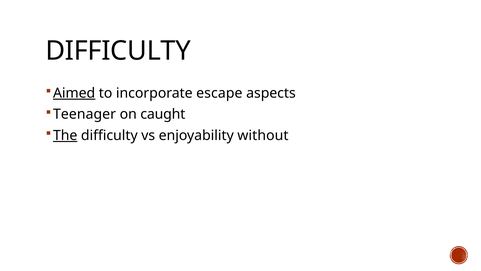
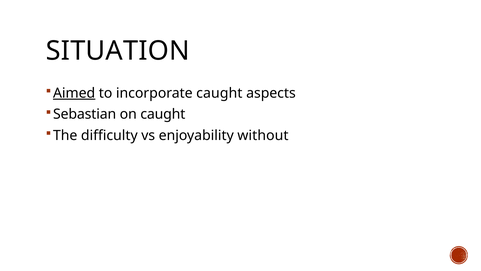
DIFFICULTY at (118, 51): DIFFICULTY -> SITUATION
incorporate escape: escape -> caught
Teenager: Teenager -> Sebastian
The underline: present -> none
